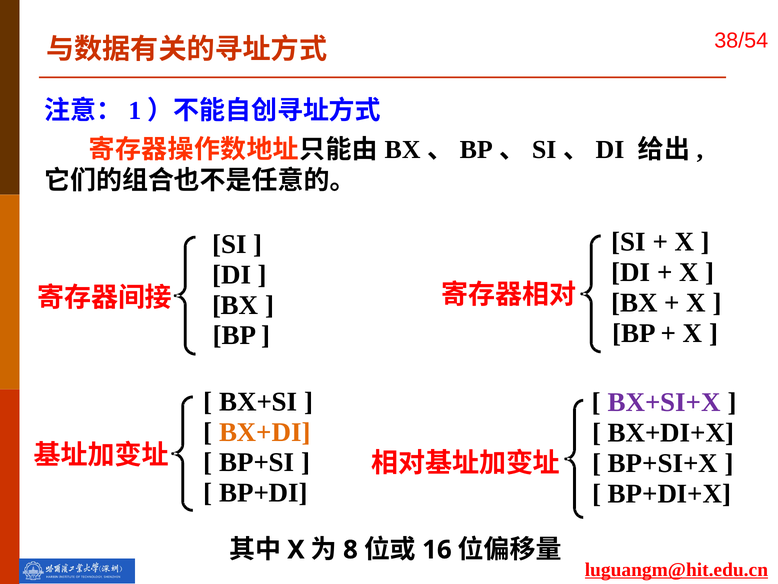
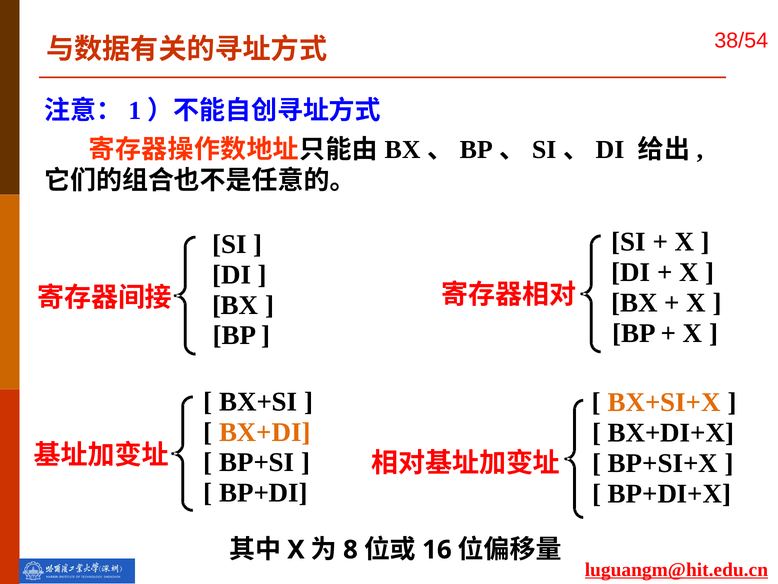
BX+SI+X colour: purple -> orange
